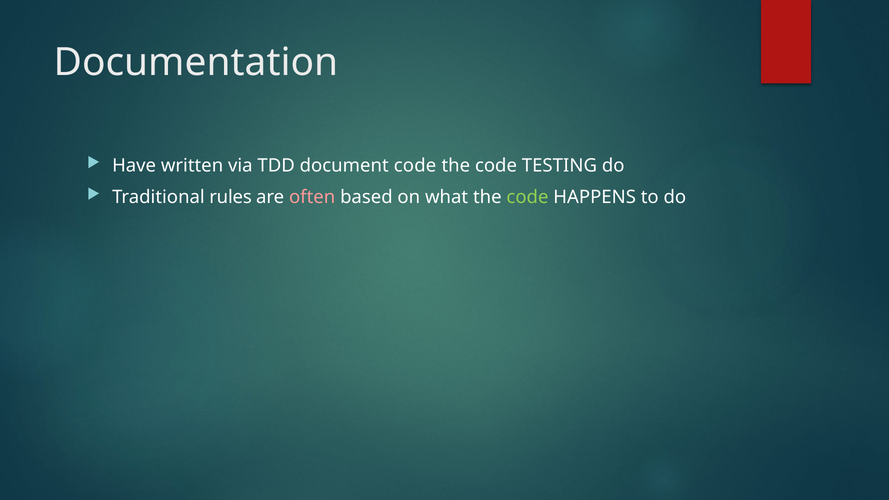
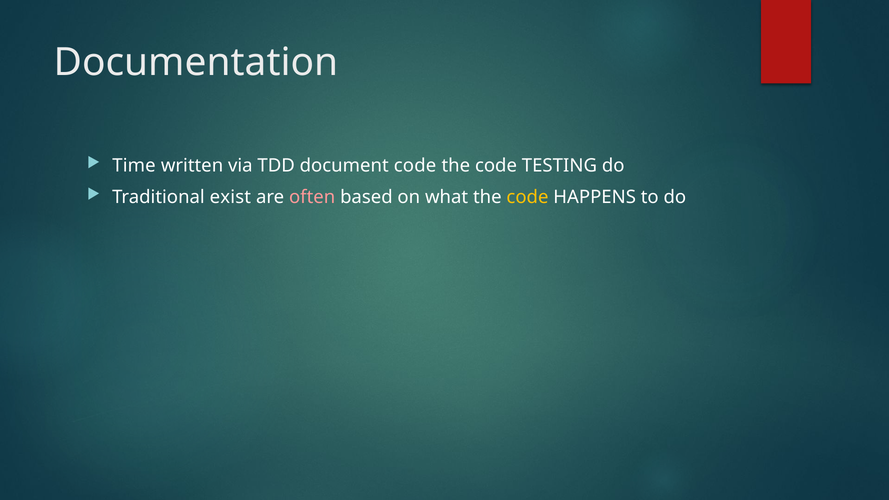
Have: Have -> Time
rules: rules -> exist
code at (527, 197) colour: light green -> yellow
